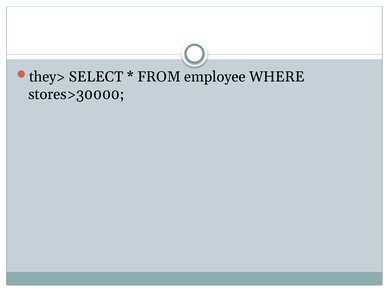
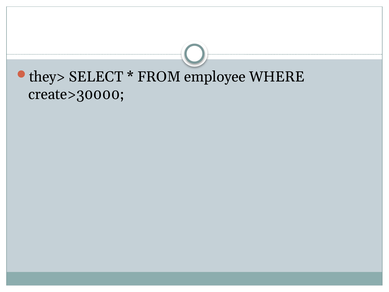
stores>30000: stores>30000 -> create>30000
